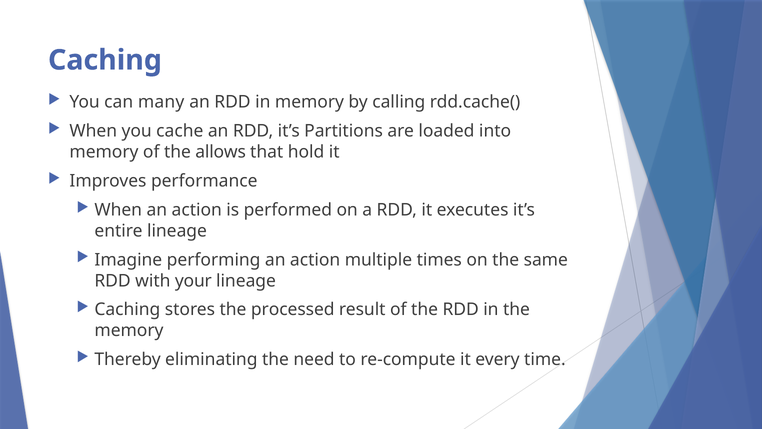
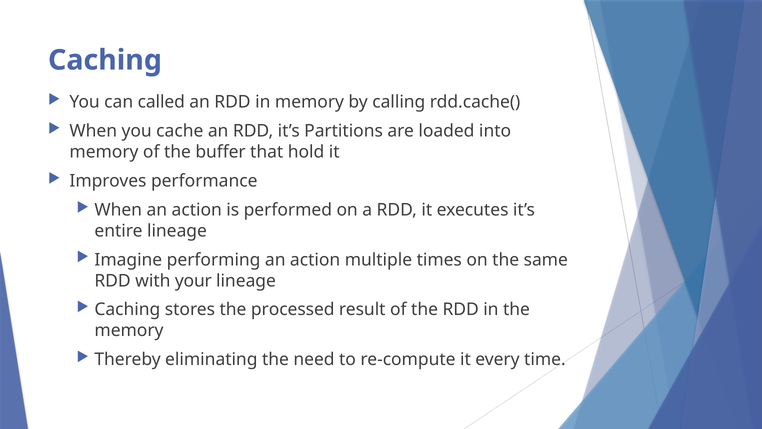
many: many -> called
allows: allows -> buffer
